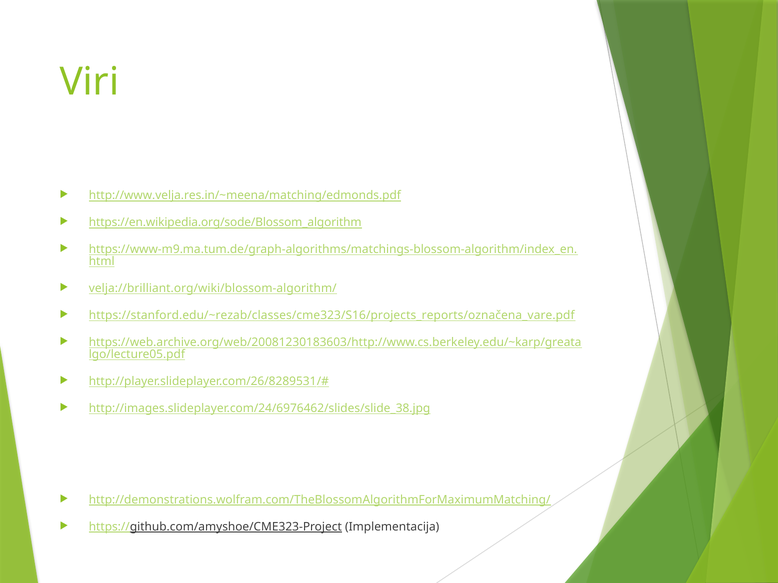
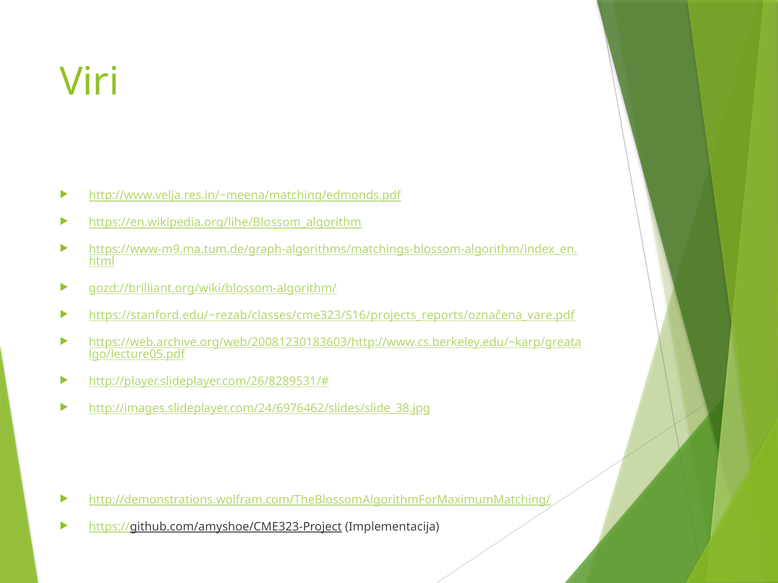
https://en.wikipedia.org/sode/Blossom_algorithm: https://en.wikipedia.org/sode/Blossom_algorithm -> https://en.wikipedia.org/lihe/Blossom_algorithm
velja://brilliant.org/wiki/blossom-algorithm/: velja://brilliant.org/wiki/blossom-algorithm/ -> gozd://brilliant.org/wiki/blossom-algorithm/
